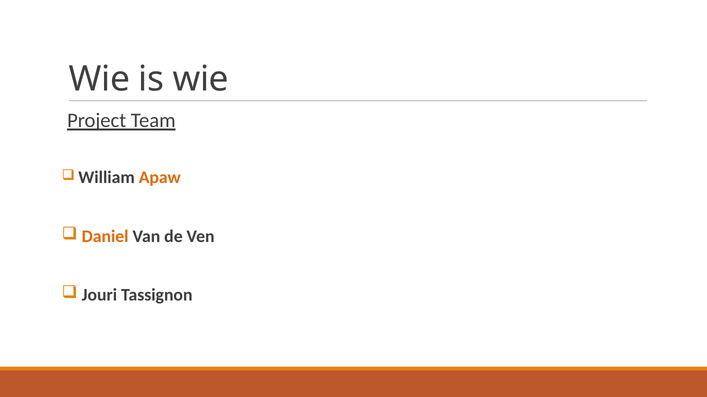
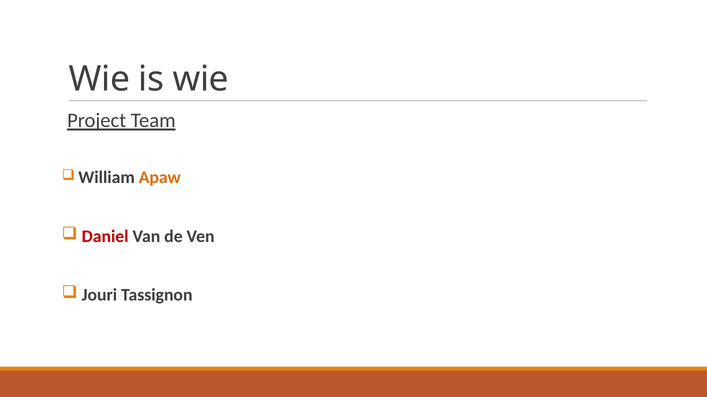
Daniel colour: orange -> red
